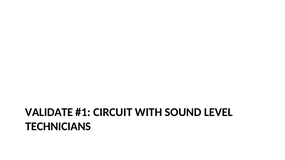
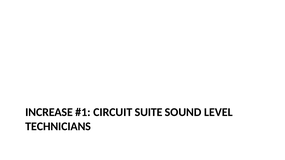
VALIDATE: VALIDATE -> INCREASE
WITH: WITH -> SUITE
